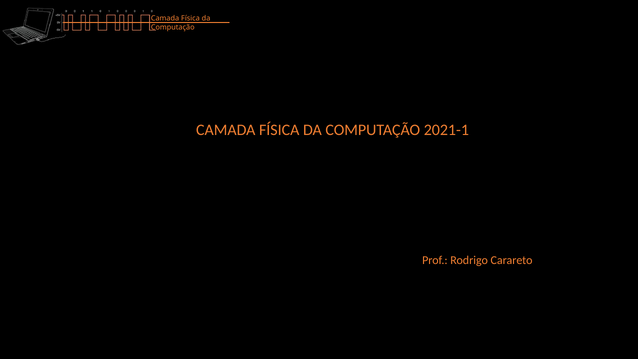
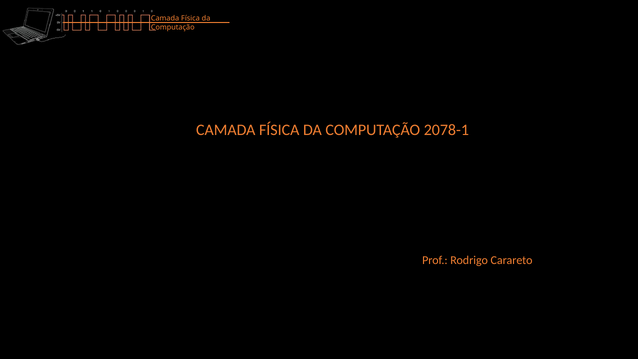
2021-1: 2021-1 -> 2078-1
